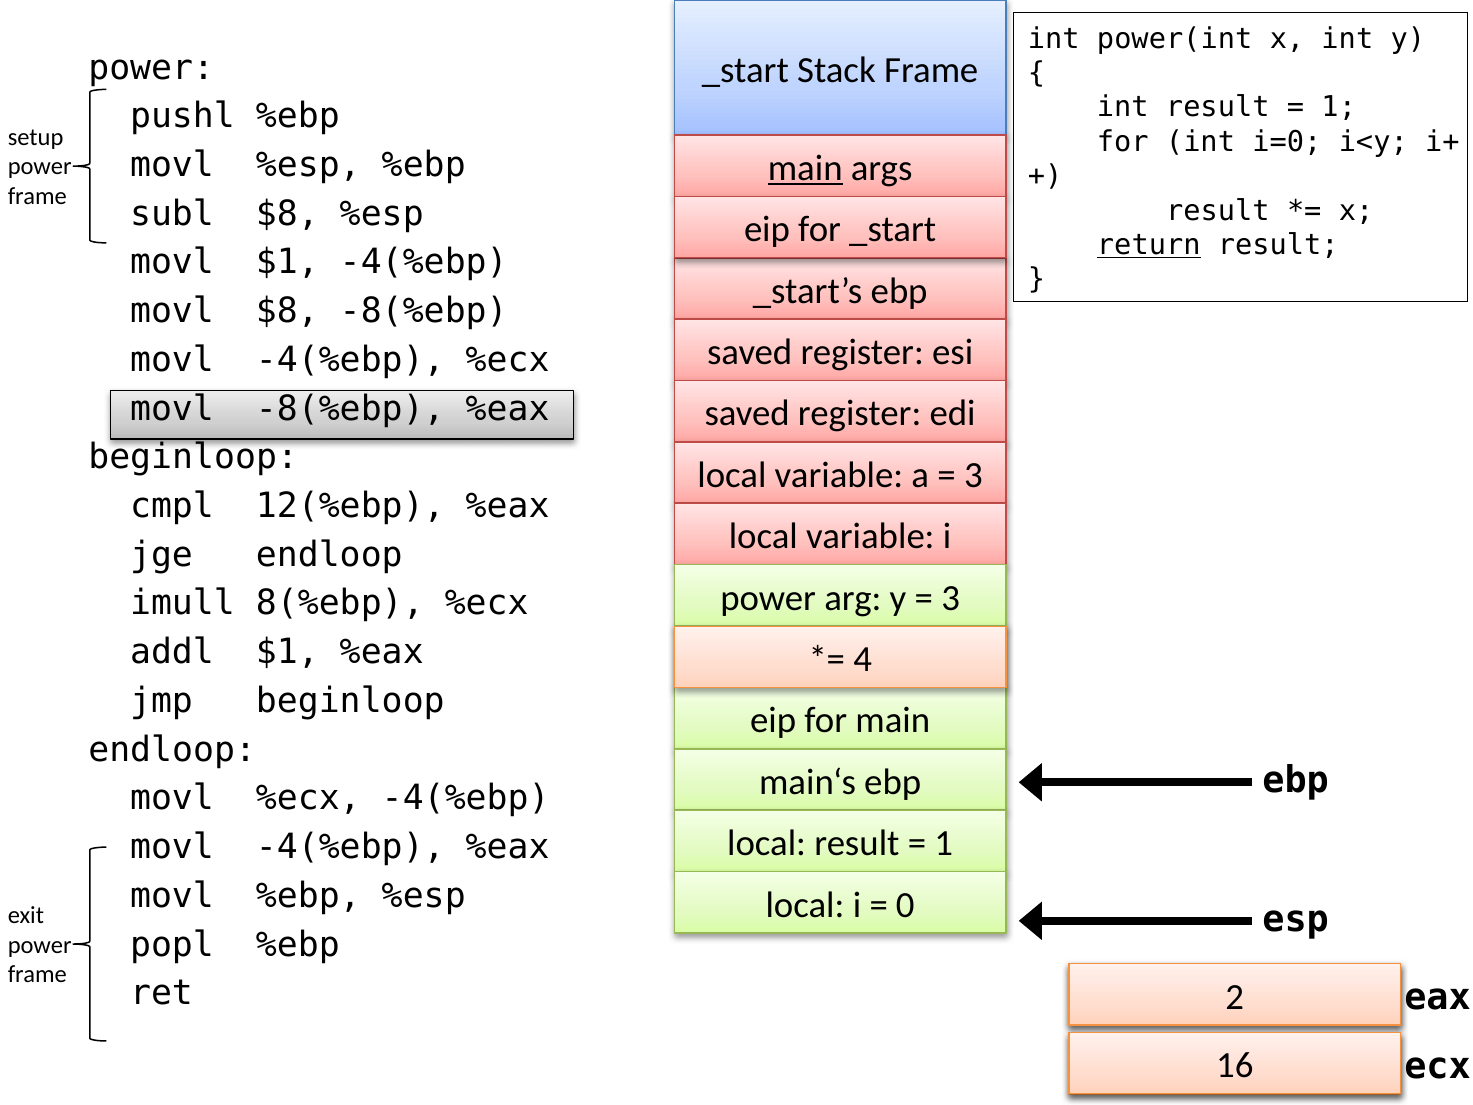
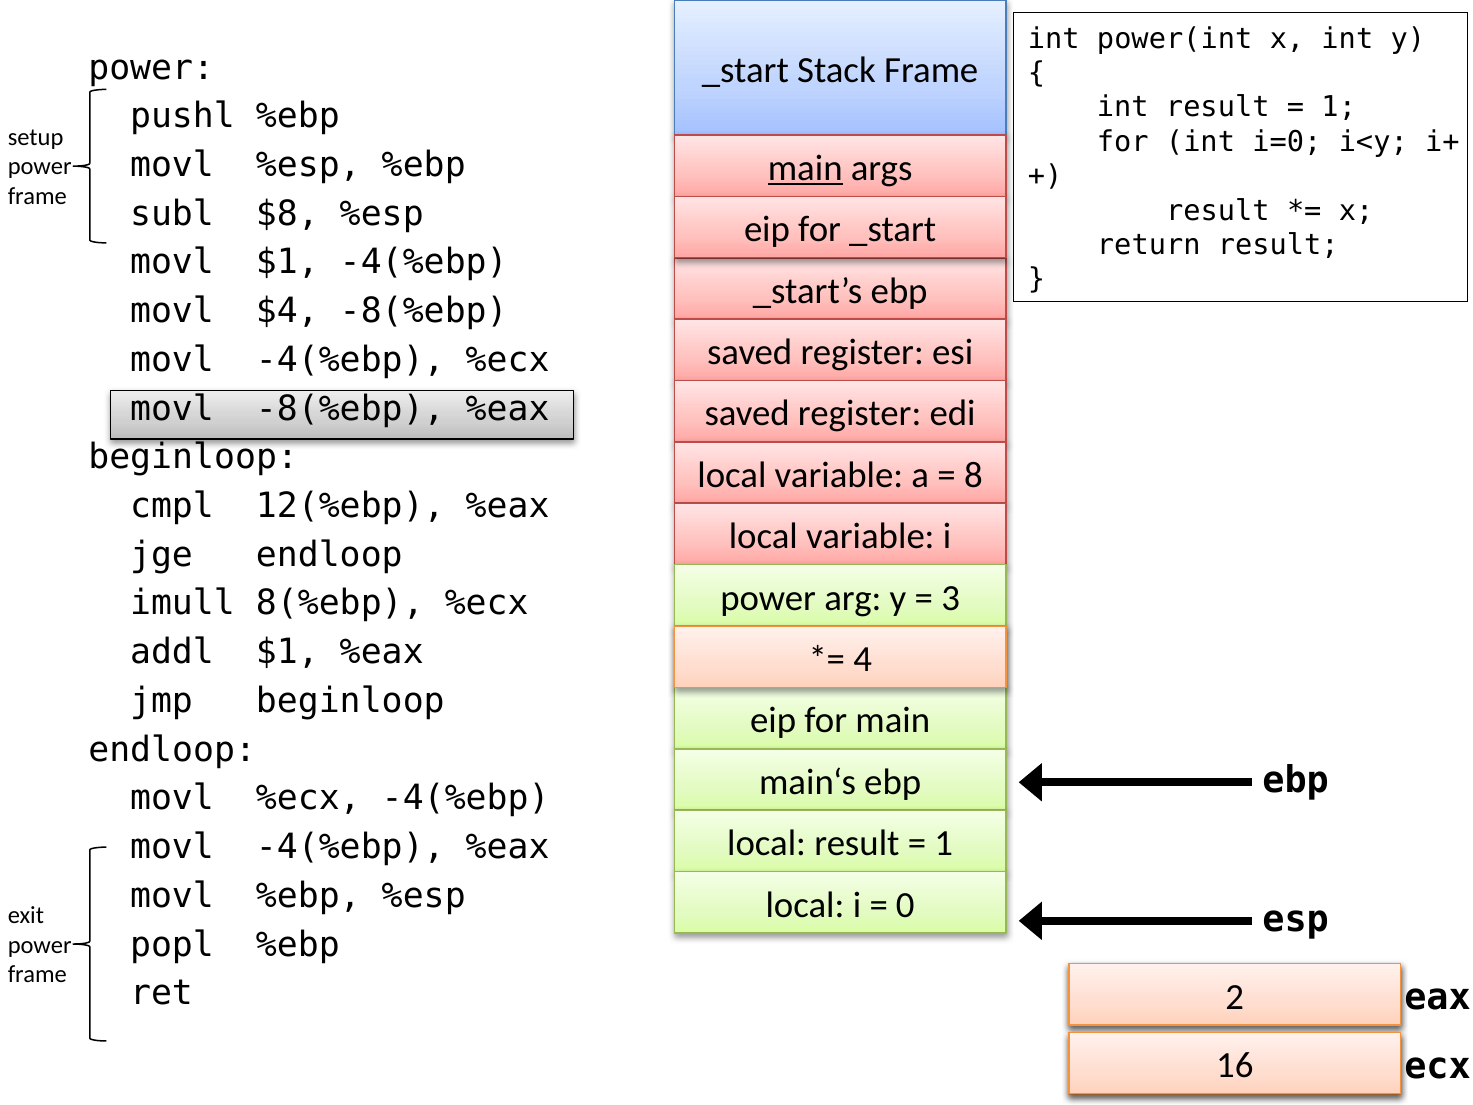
return underline: present -> none
movl $8: $8 -> $4
3 at (973, 475): 3 -> 8
